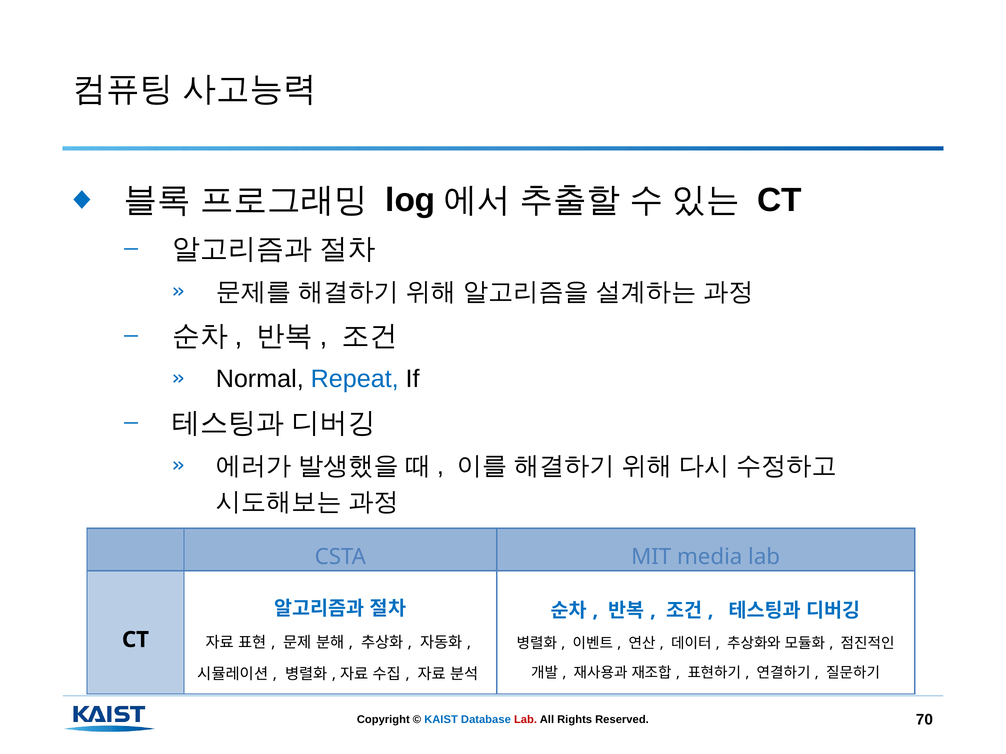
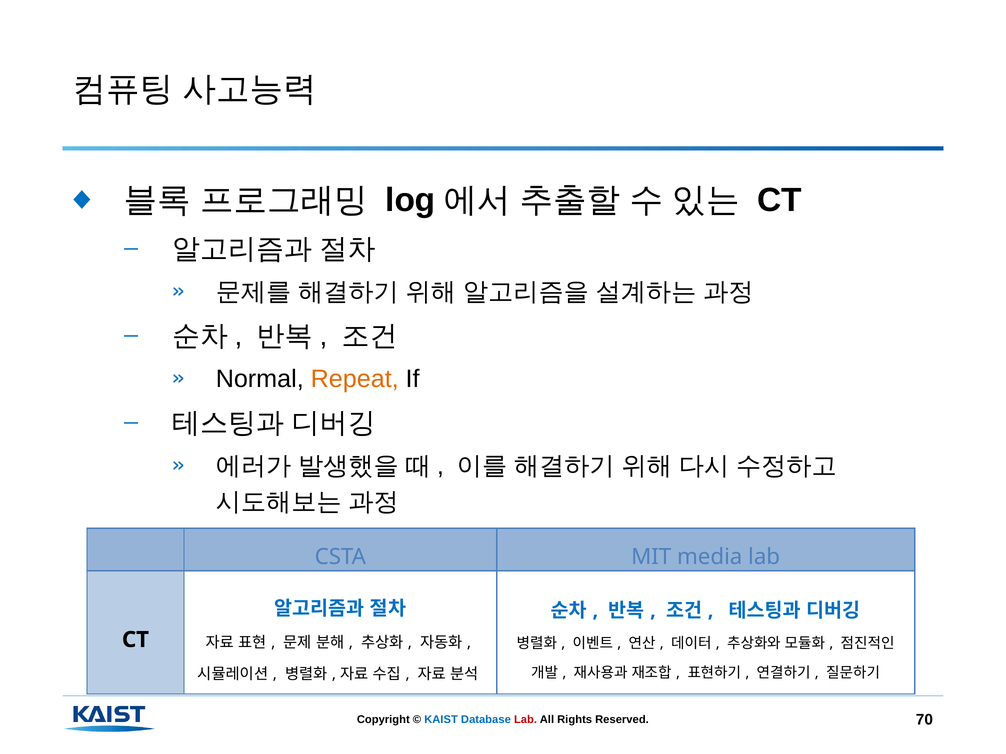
Repeat colour: blue -> orange
